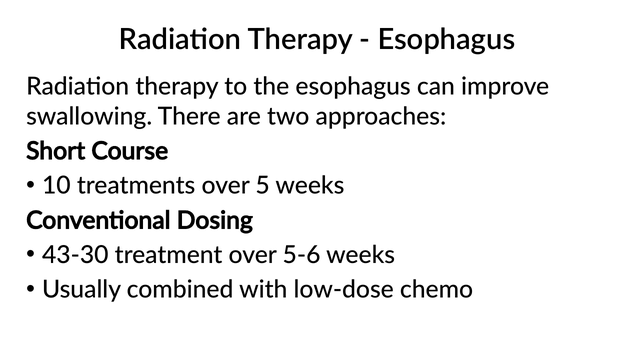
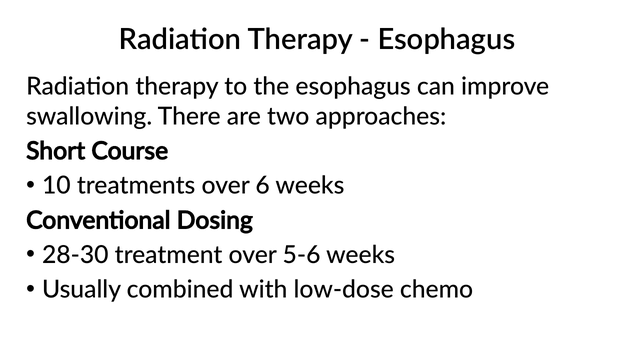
5: 5 -> 6
43-30: 43-30 -> 28-30
